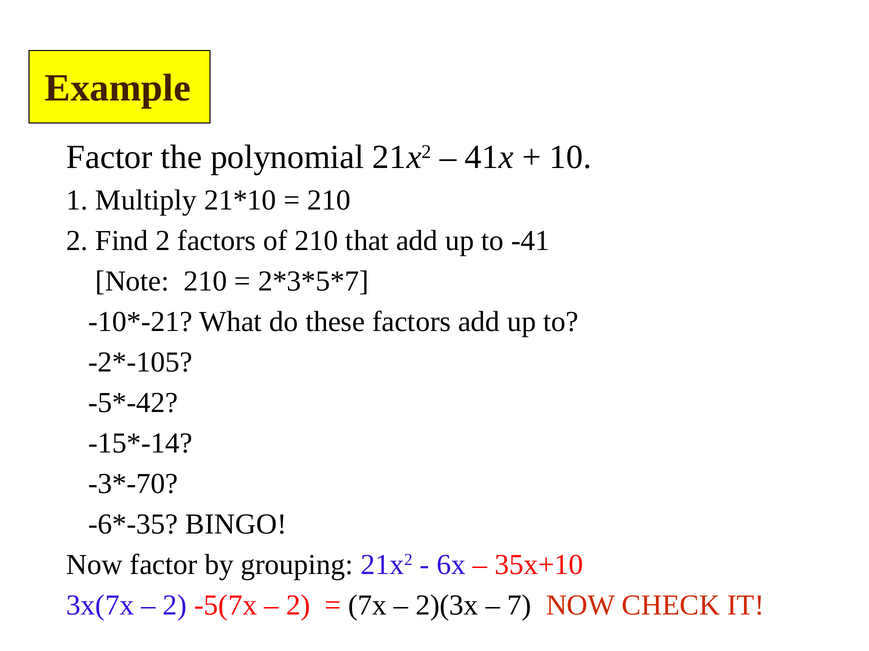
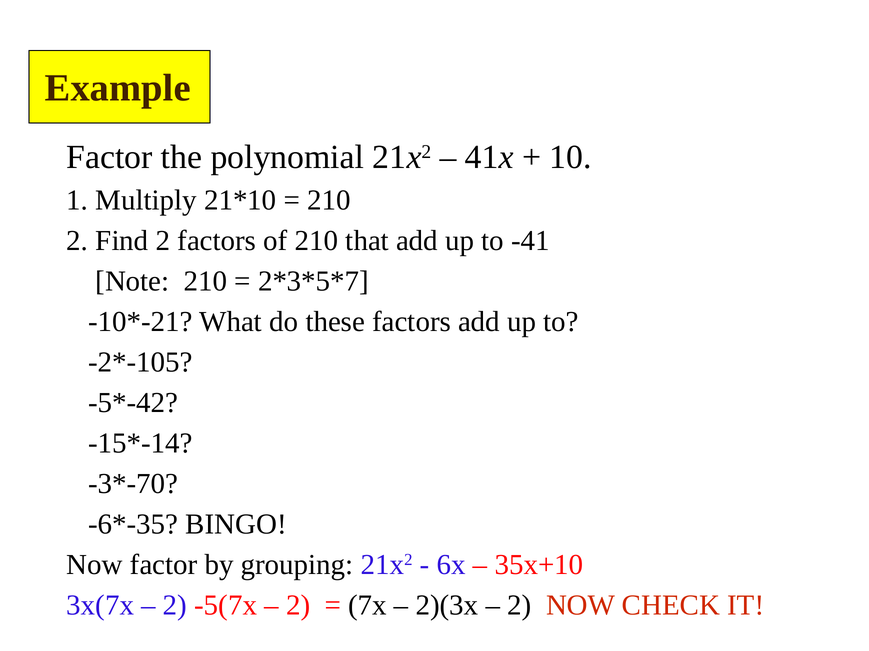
7 at (519, 606): 7 -> 2
